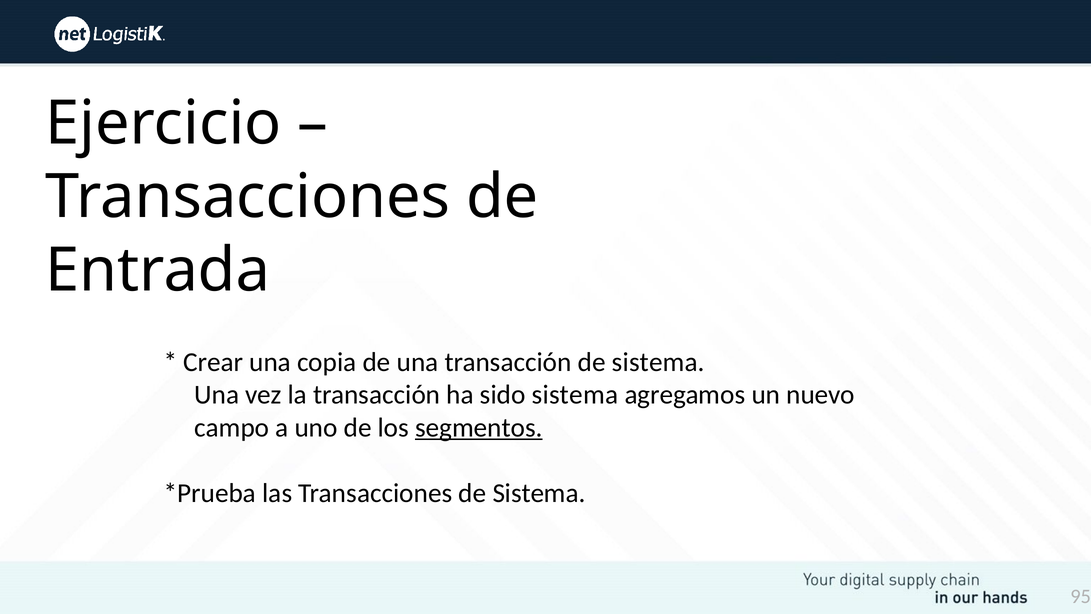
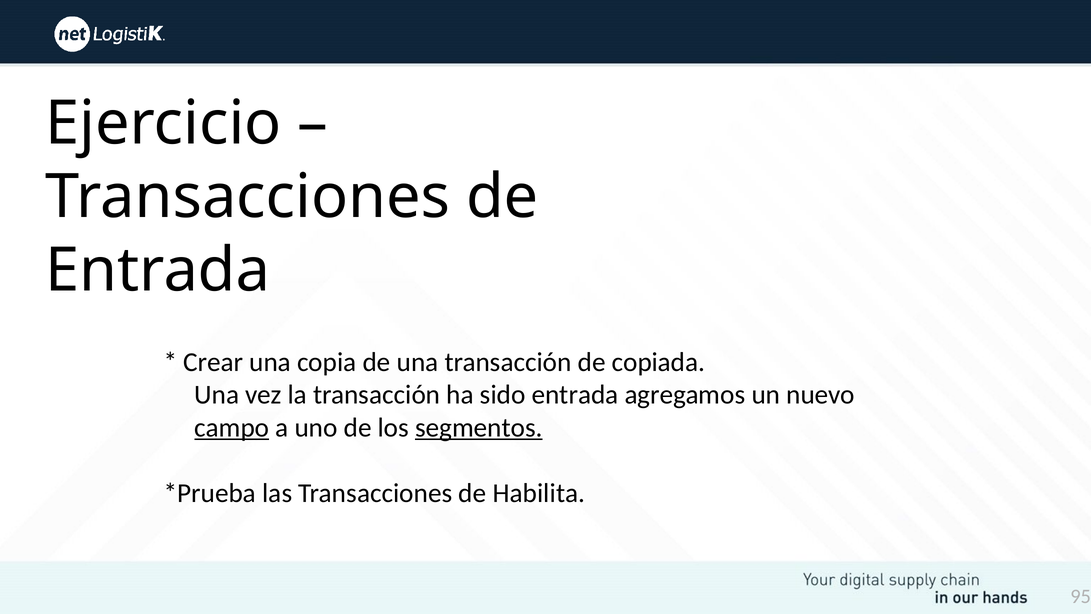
transacción de sistema: sistema -> copiada
sido sistema: sistema -> entrada
campo underline: none -> present
Transacciones de Sistema: Sistema -> Habilita
